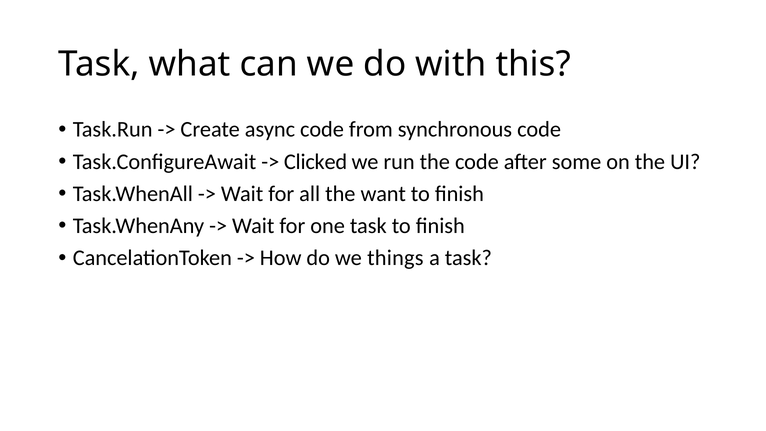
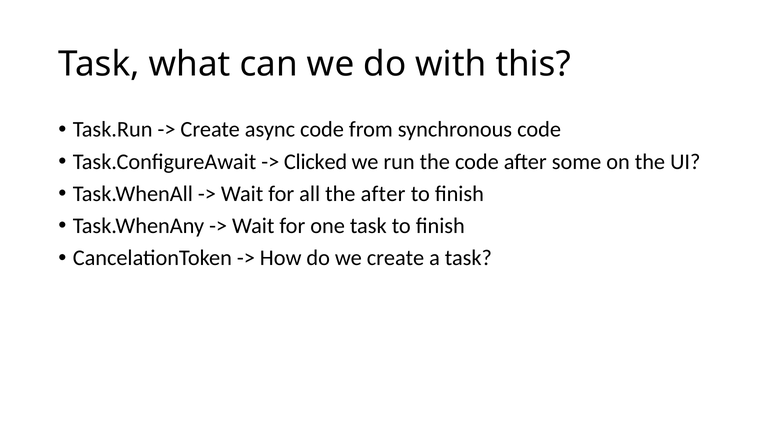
the want: want -> after
we things: things -> create
